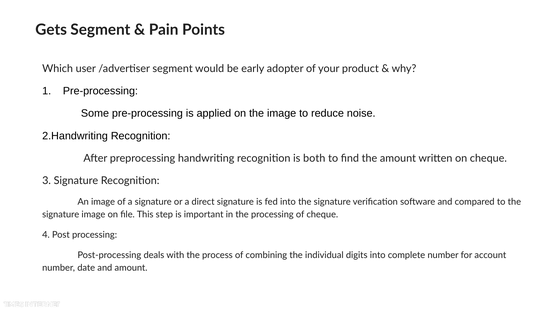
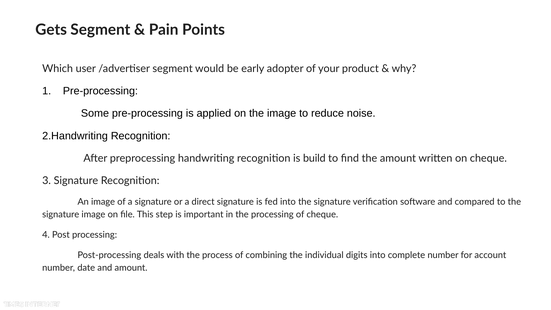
both: both -> build
